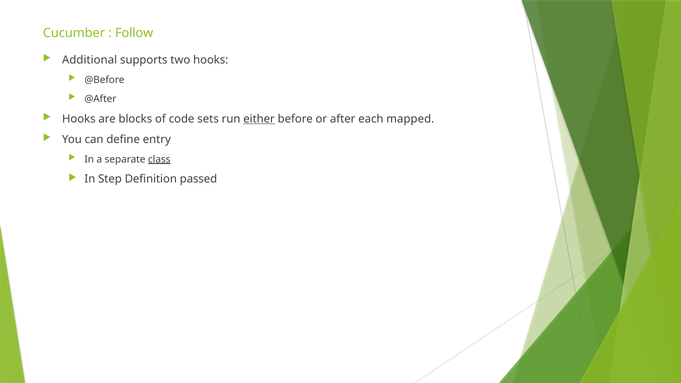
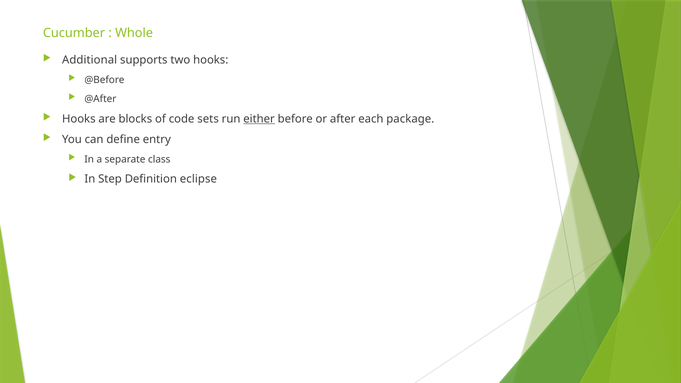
Follow: Follow -> Whole
mapped: mapped -> package
class underline: present -> none
passed: passed -> eclipse
